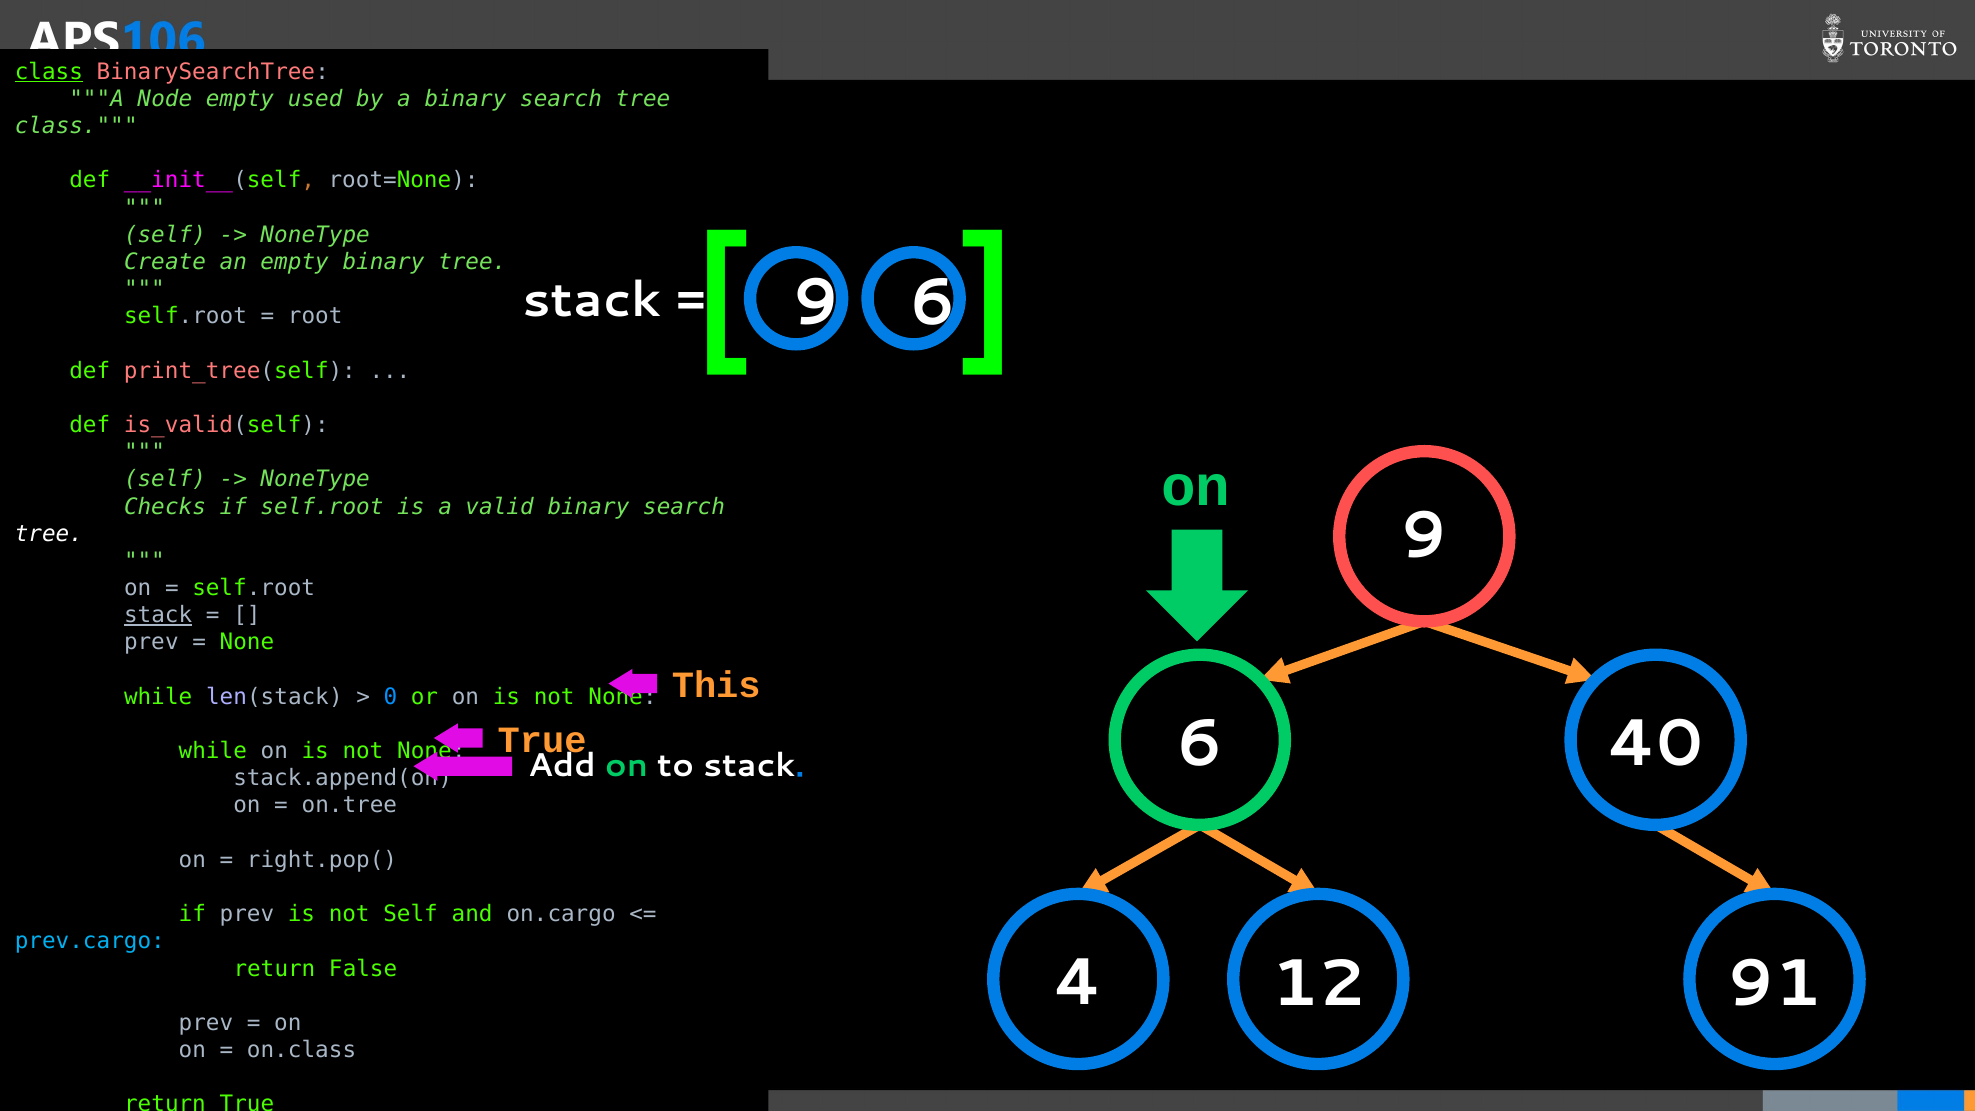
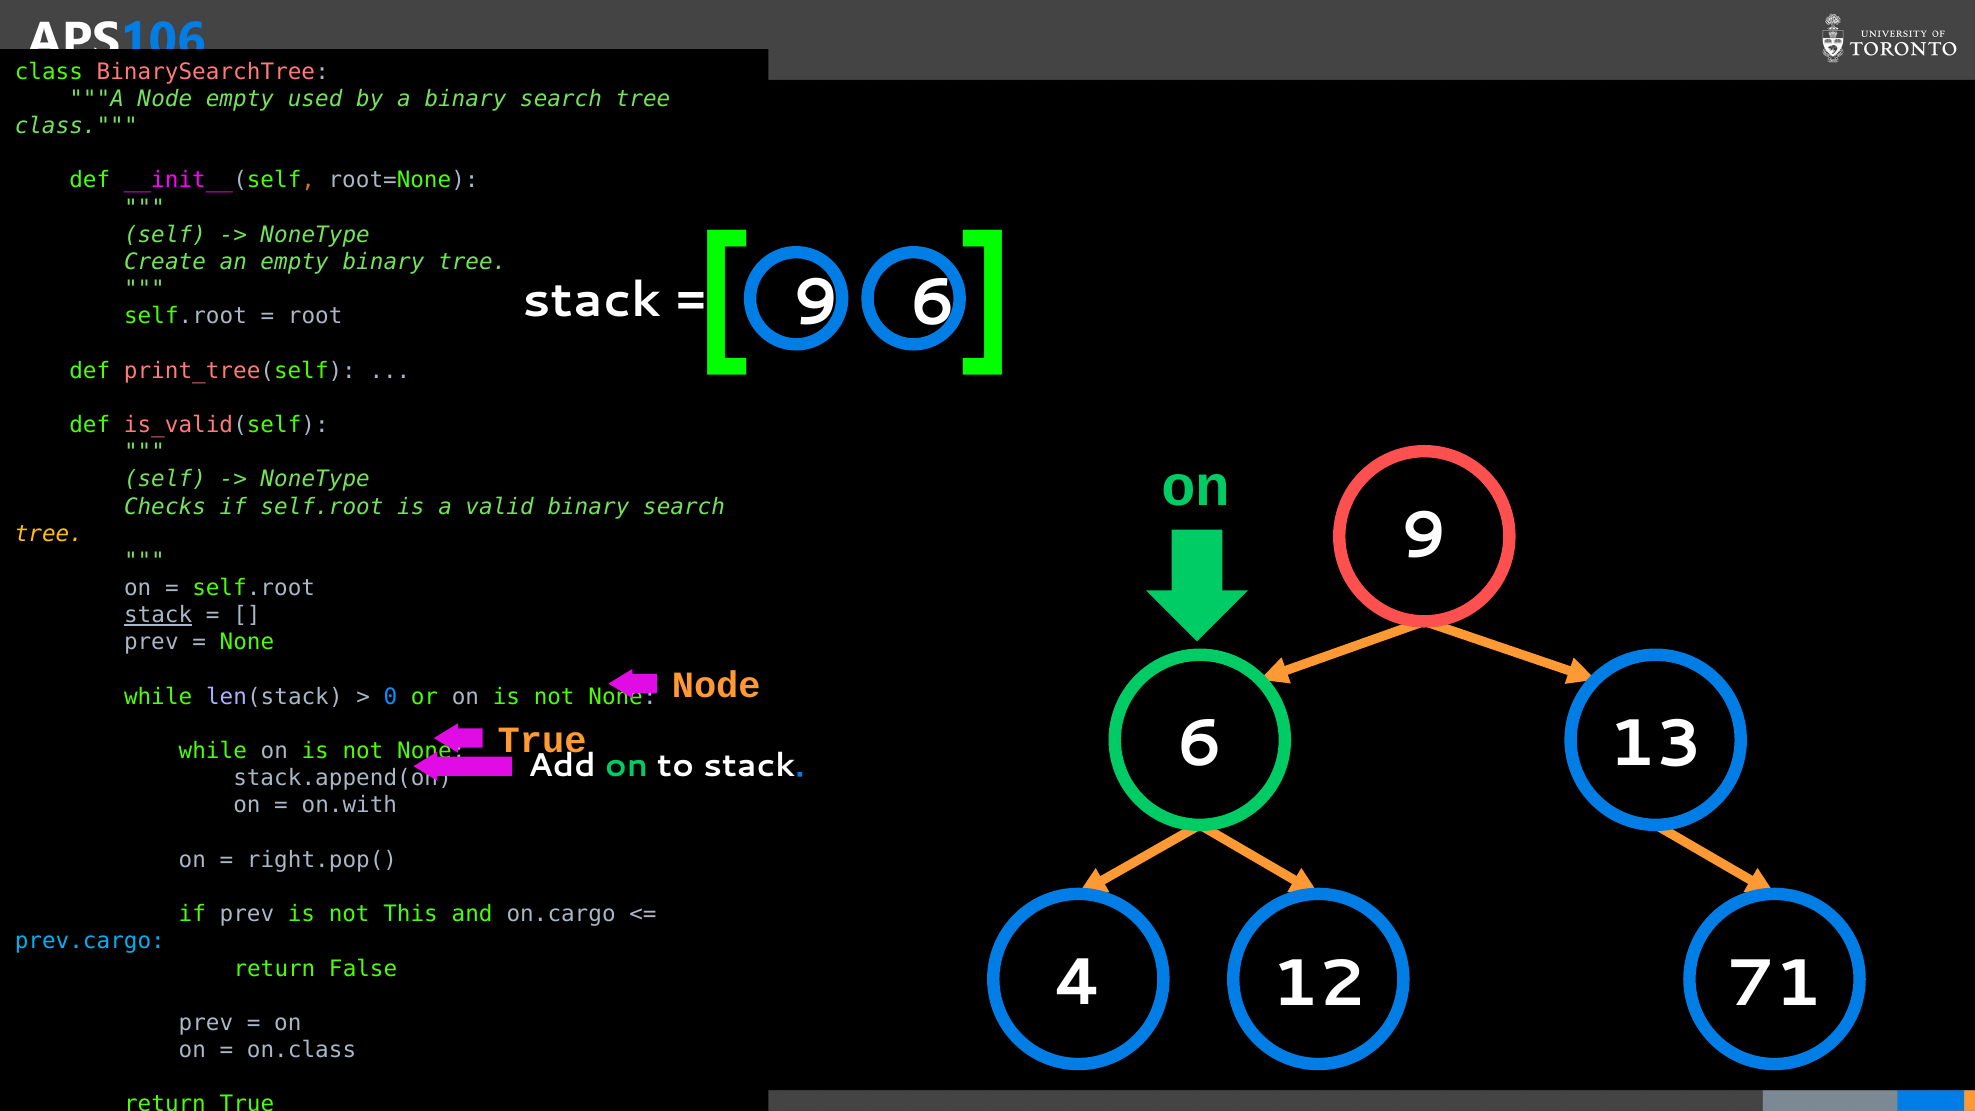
class at (49, 72) underline: present -> none
tree at (49, 534) colour: white -> yellow
This at (716, 686): This -> Node
40: 40 -> 13
on.tree: on.tree -> on.with
not Self: Self -> This
91: 91 -> 71
